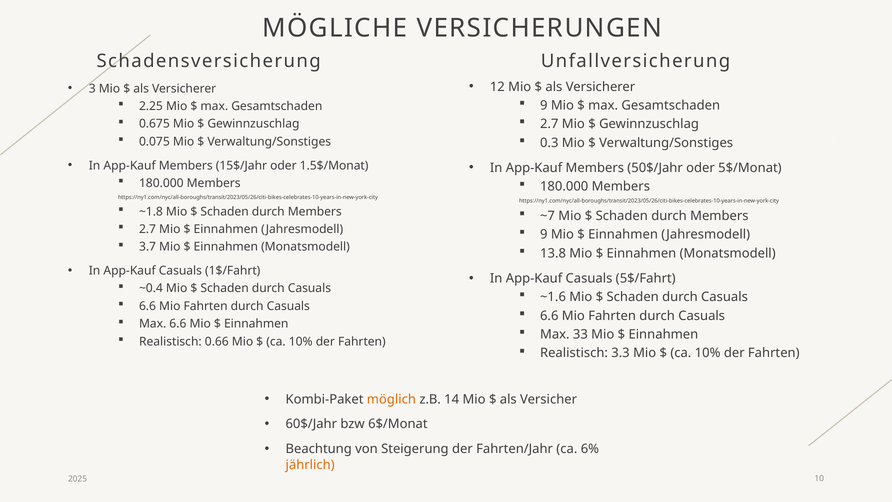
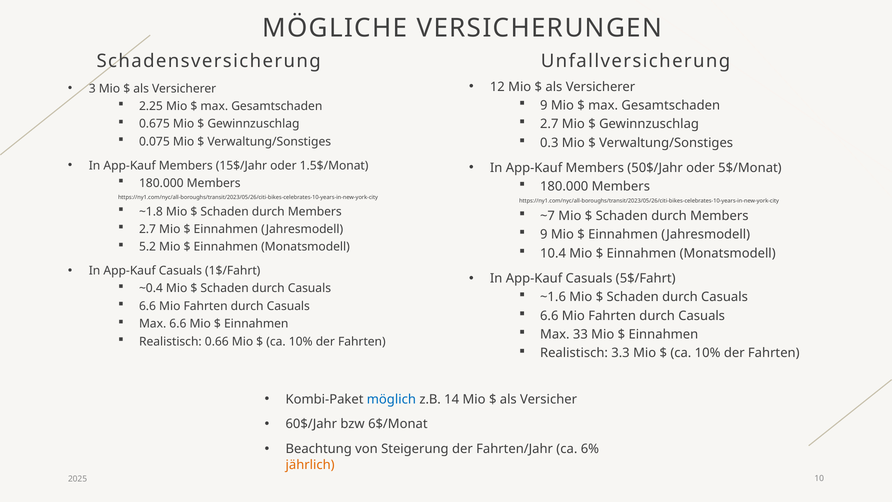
3.7: 3.7 -> 5.2
13.8: 13.8 -> 10.4
möglich colour: orange -> blue
